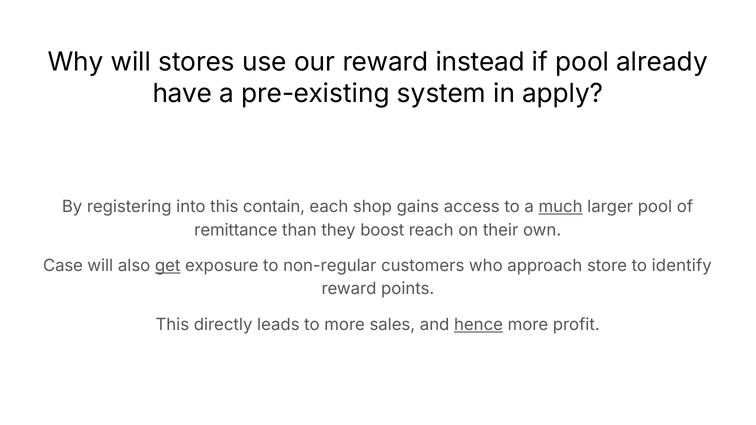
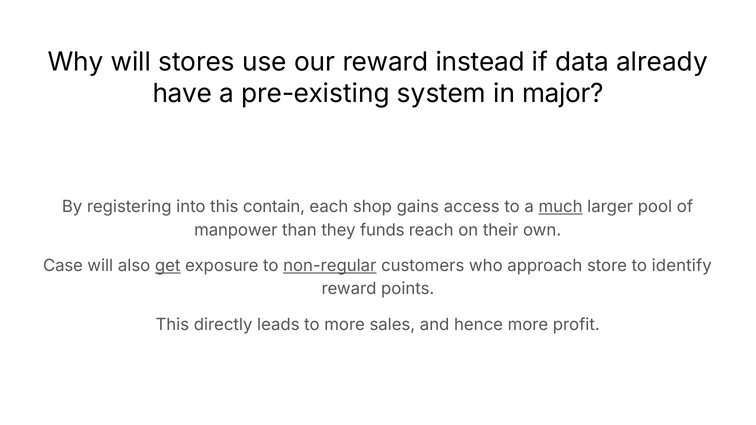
if pool: pool -> data
apply: apply -> major
remittance: remittance -> manpower
boost: boost -> funds
non-regular underline: none -> present
hence underline: present -> none
